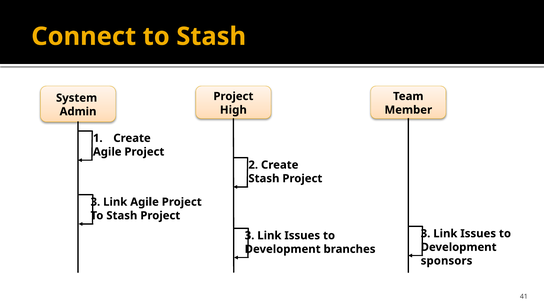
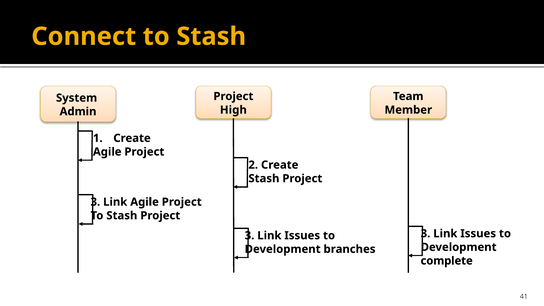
sponsors: sponsors -> complete
